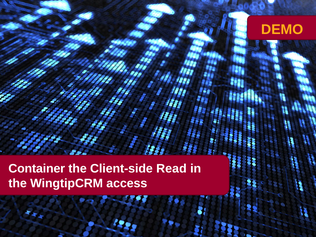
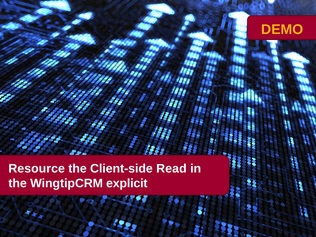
Container: Container -> Resource
access: access -> explicit
